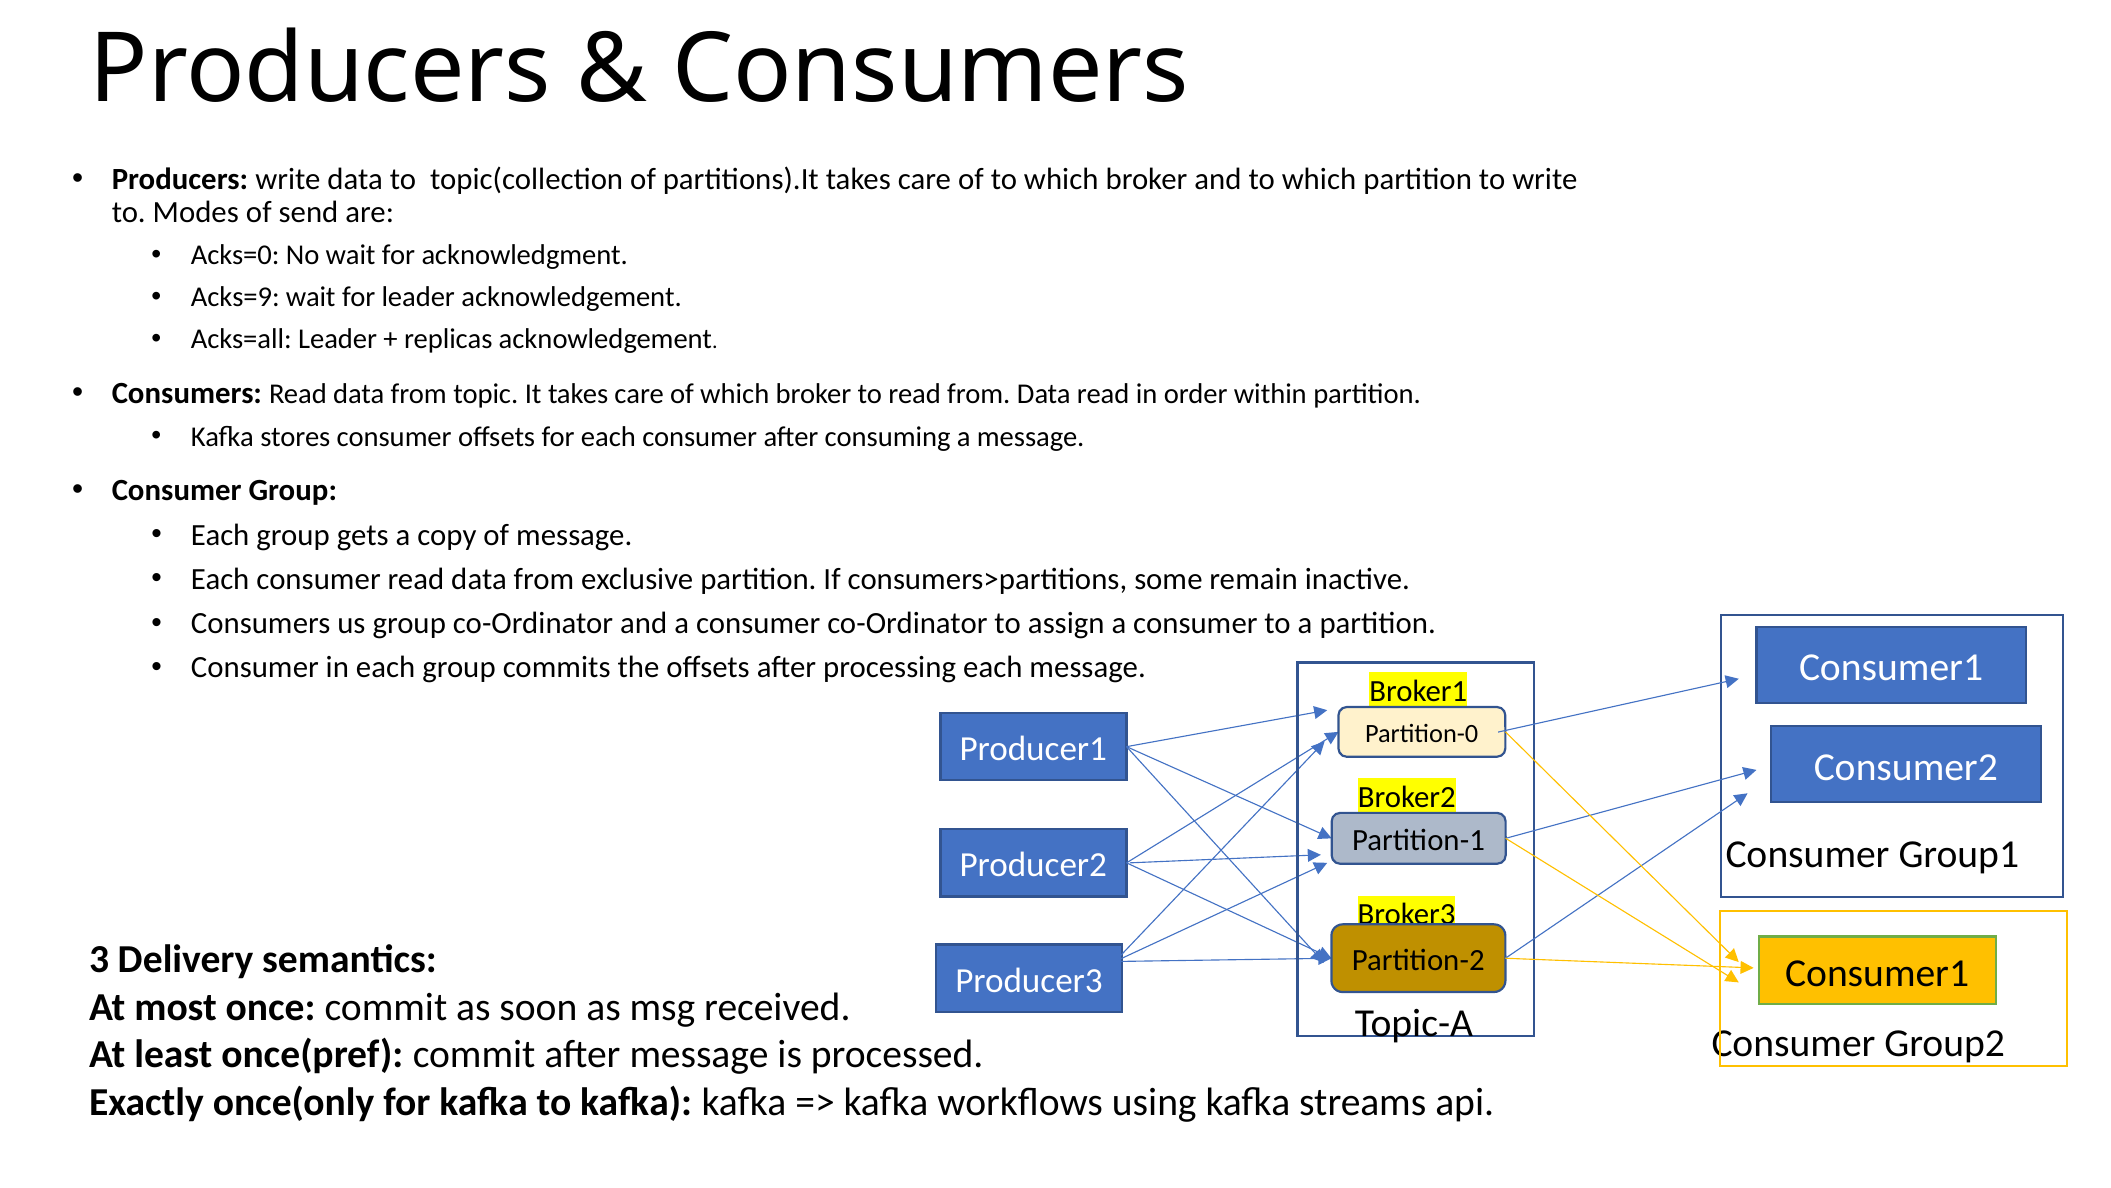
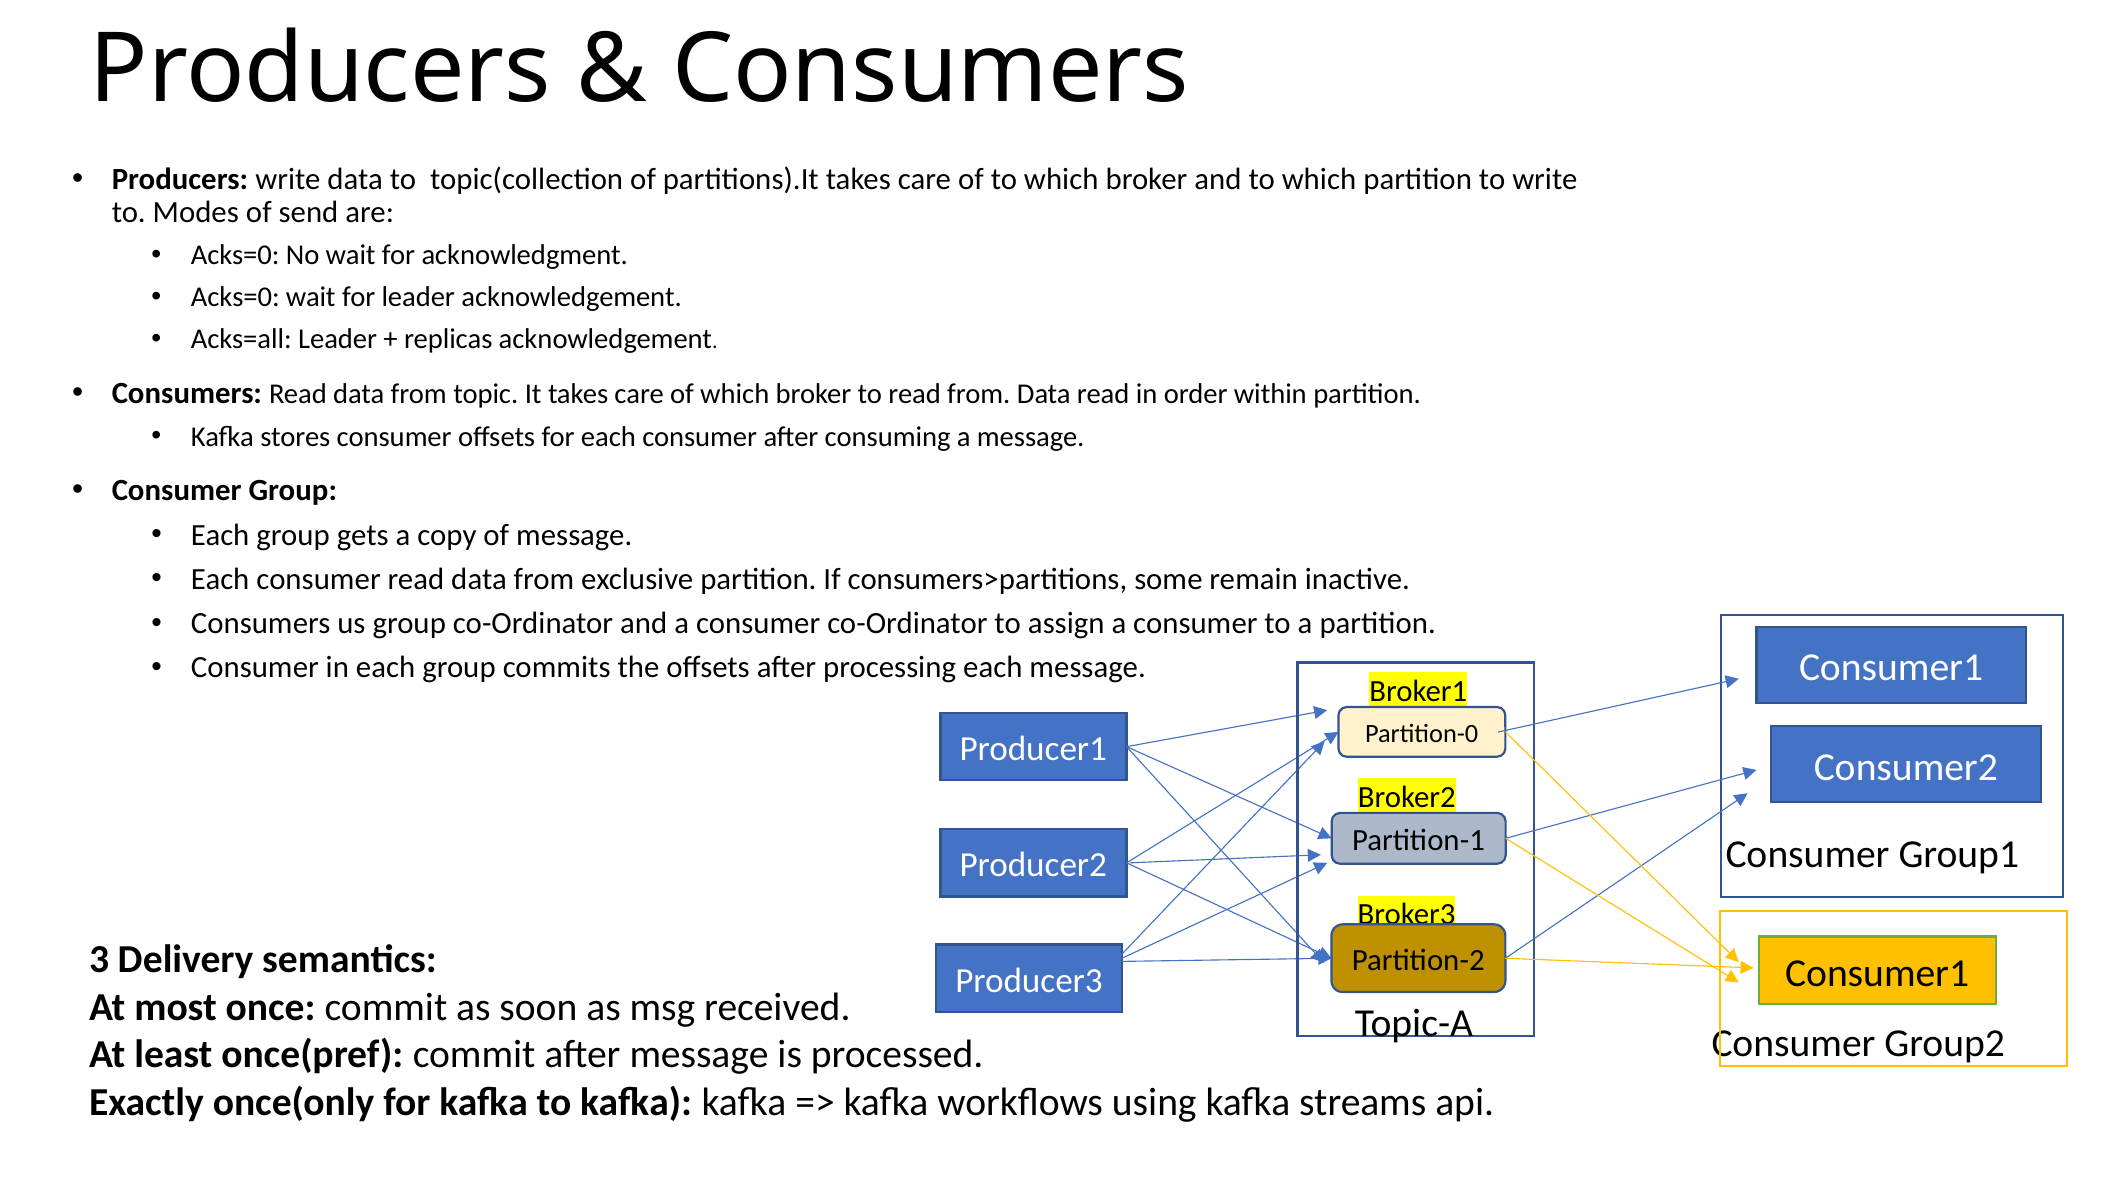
Acks=9 at (235, 297): Acks=9 -> Acks=0
